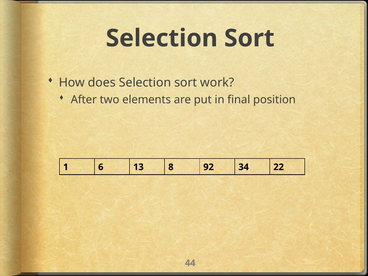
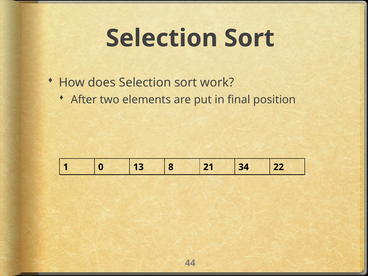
6: 6 -> 0
92: 92 -> 21
